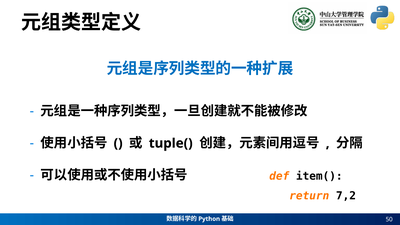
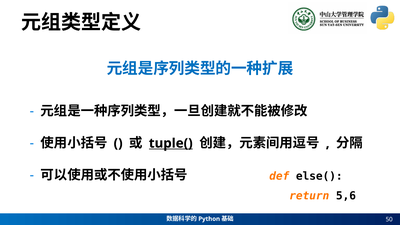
tuple( underline: none -> present
item(: item( -> else(
7,2: 7,2 -> 5,6
